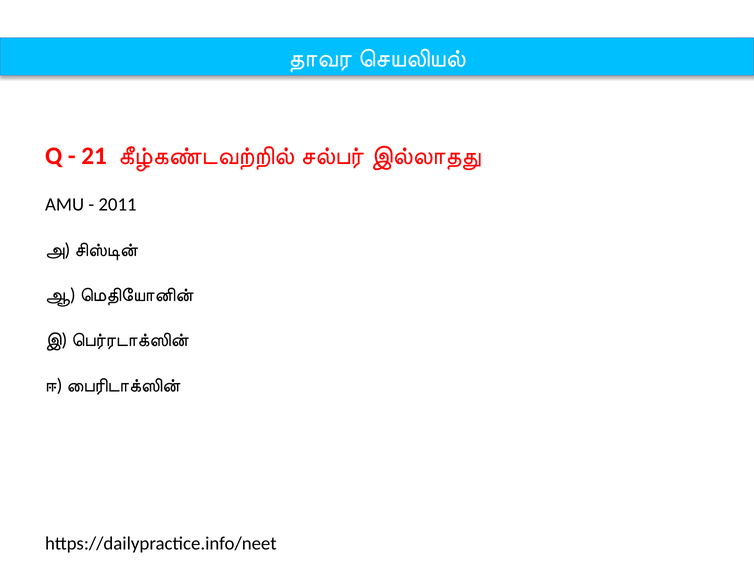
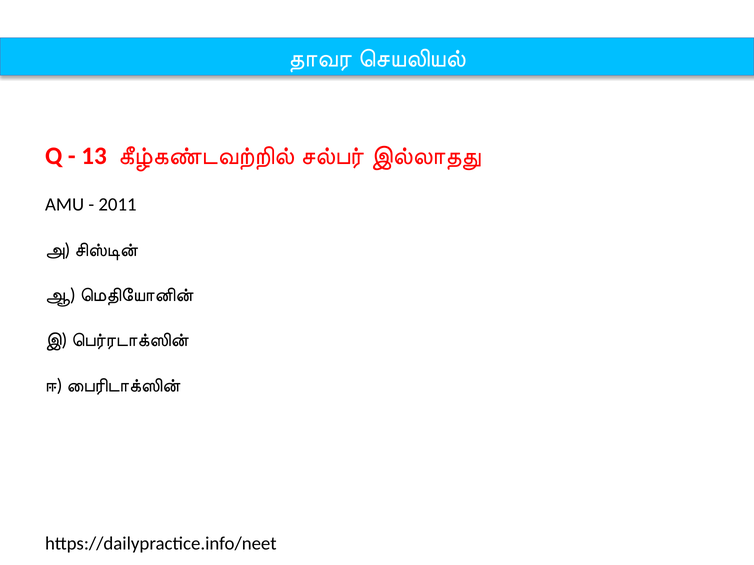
21: 21 -> 13
